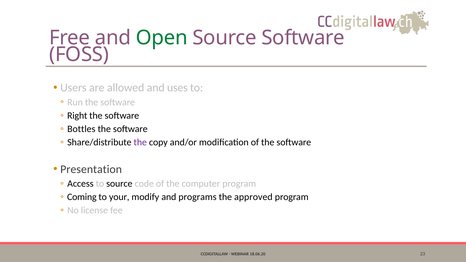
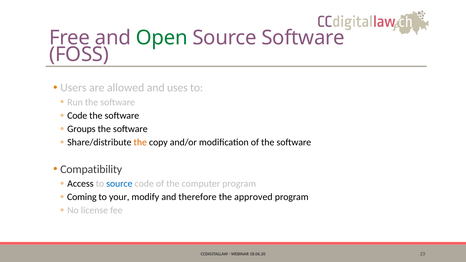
Right at (77, 116): Right -> Code
Bottles: Bottles -> Groups
the at (140, 142) colour: purple -> orange
Presentation: Presentation -> Compatibility
source at (119, 184) colour: black -> blue
programs: programs -> therefore
